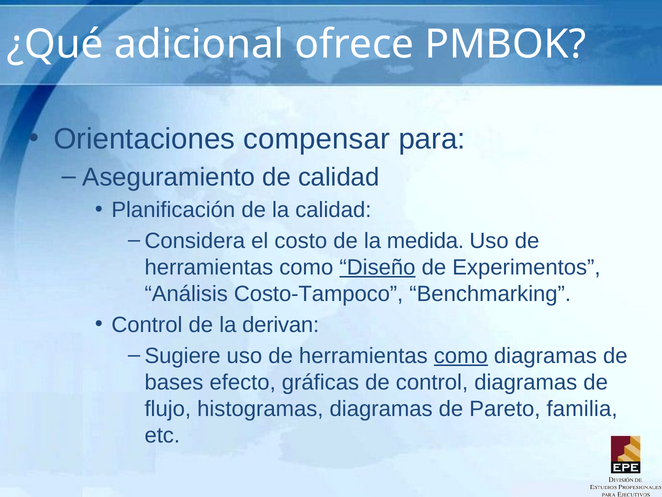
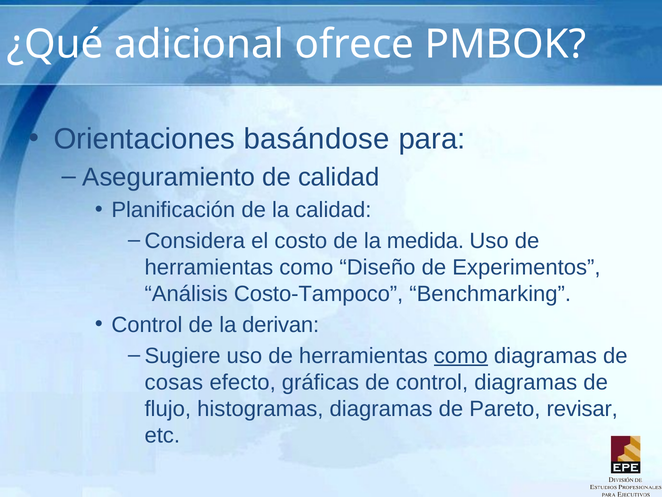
compensar: compensar -> basándose
Diseño underline: present -> none
bases: bases -> cosas
familia: familia -> revisar
